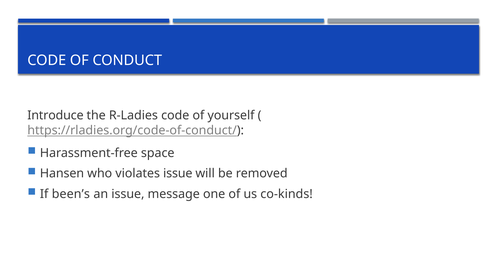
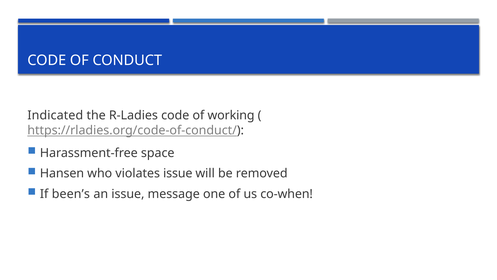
Introduce: Introduce -> Indicated
yourself: yourself -> working
co-kinds: co-kinds -> co-when
